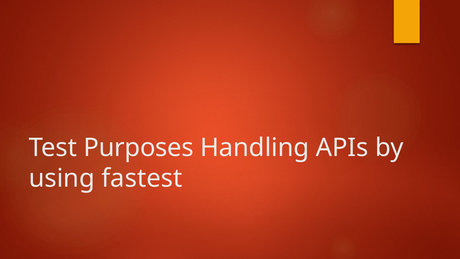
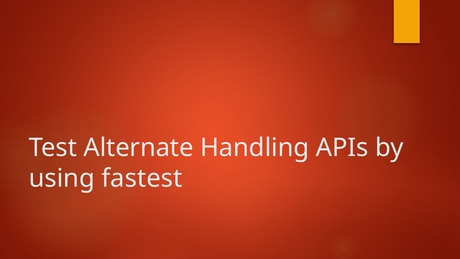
Purposes: Purposes -> Alternate
